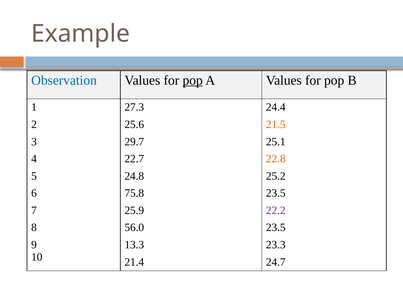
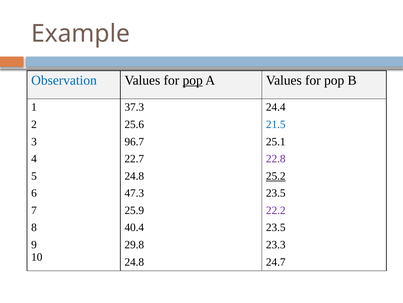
27.3: 27.3 -> 37.3
21.5 colour: orange -> blue
29.7: 29.7 -> 96.7
22.8 colour: orange -> purple
25.2 underline: none -> present
75.8: 75.8 -> 47.3
56.0: 56.0 -> 40.4
13.3: 13.3 -> 29.8
21.4 at (134, 261): 21.4 -> 24.8
